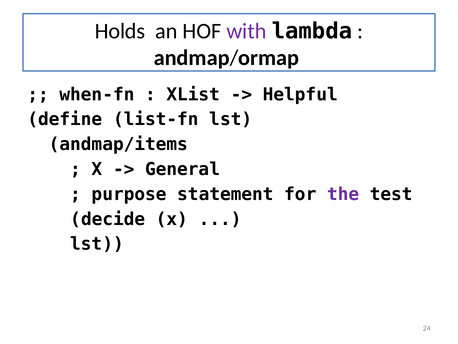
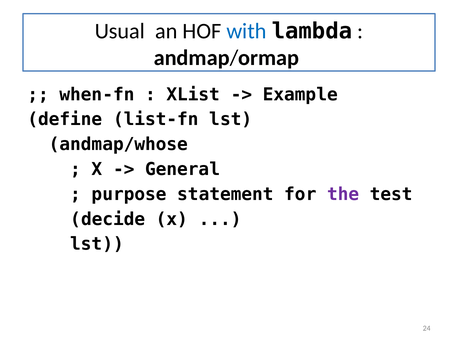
Holds: Holds -> Usual
with colour: purple -> blue
Helpful: Helpful -> Example
andmap/items: andmap/items -> andmap/whose
